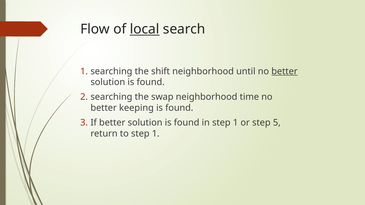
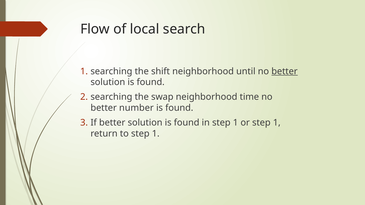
local underline: present -> none
keeping: keeping -> number
or step 5: 5 -> 1
